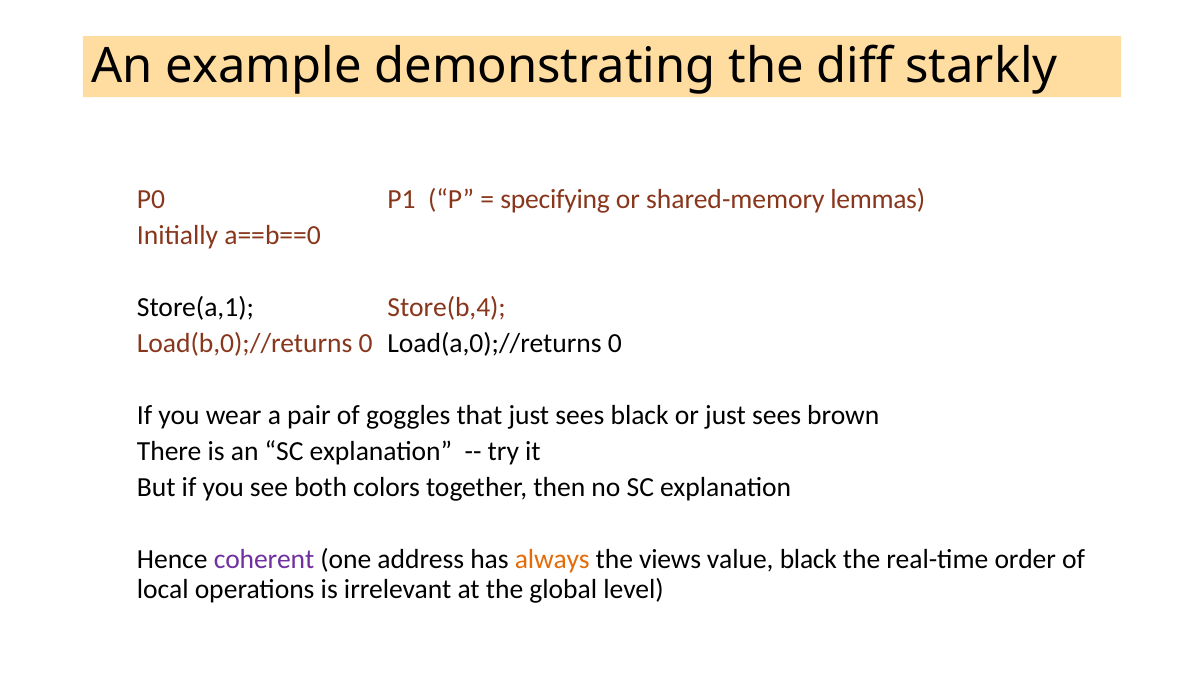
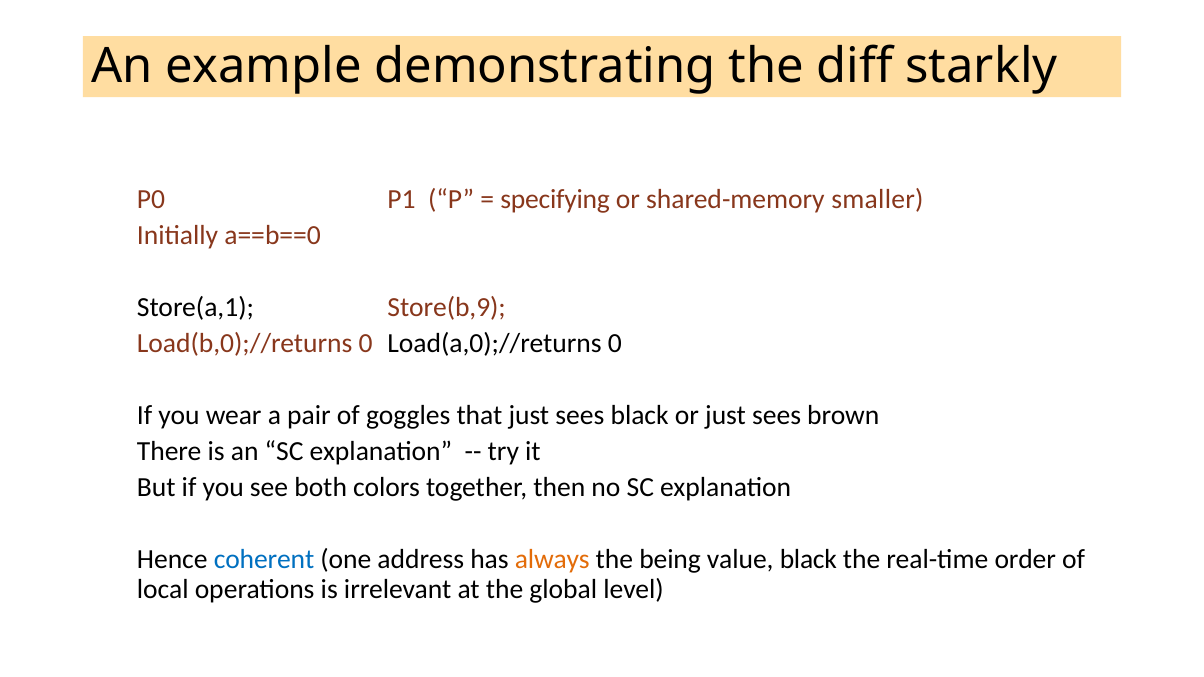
lemmas: lemmas -> smaller
Store(b,4: Store(b,4 -> Store(b,9
coherent colour: purple -> blue
views: views -> being
